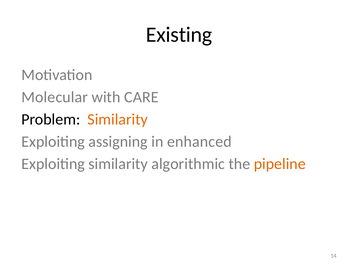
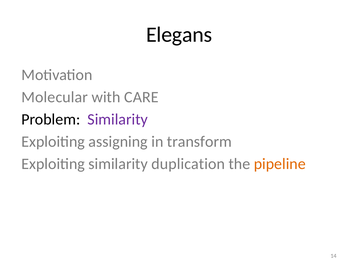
Existing: Existing -> Elegans
Similarity at (118, 120) colour: orange -> purple
enhanced: enhanced -> transform
algorithmic: algorithmic -> duplication
